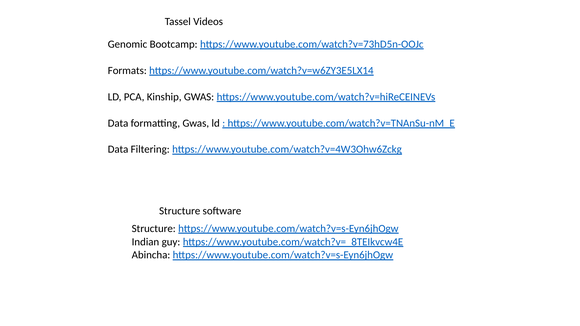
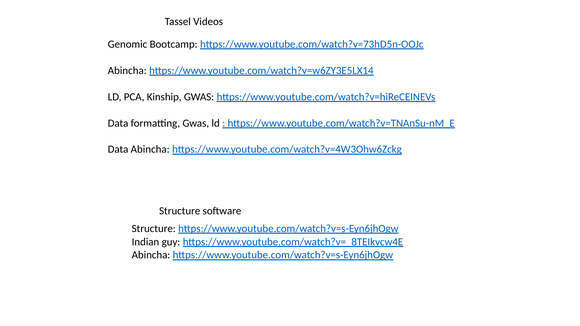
Formats at (127, 71): Formats -> Abincha
Data Filtering: Filtering -> Abincha
